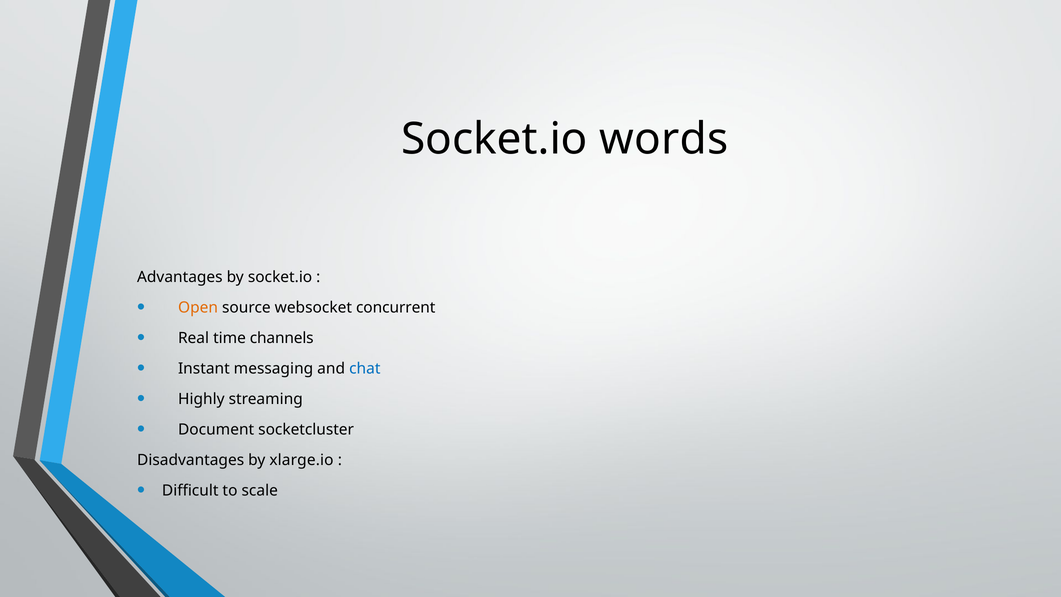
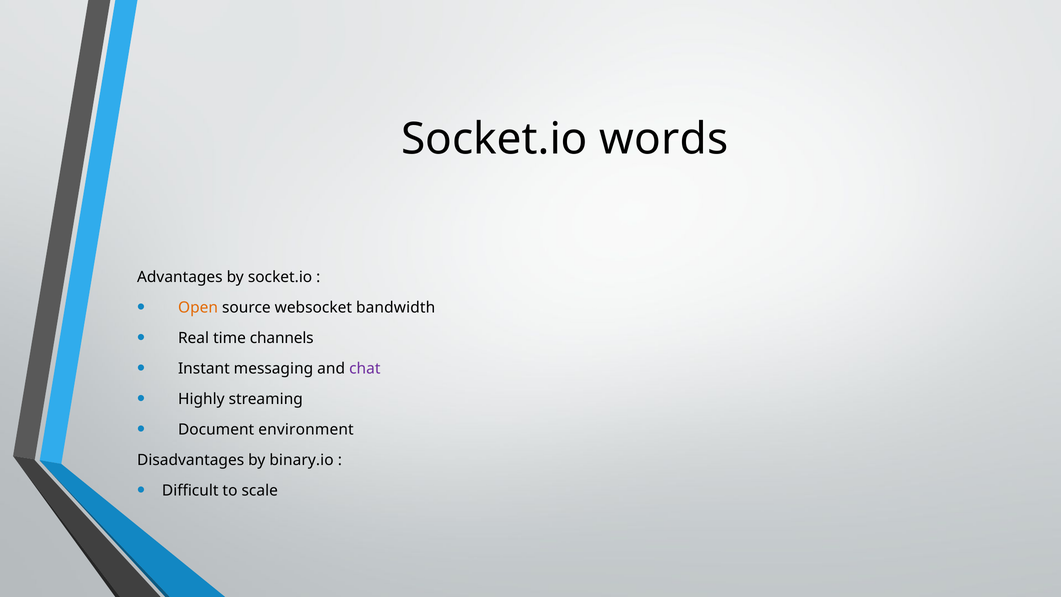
concurrent: concurrent -> bandwidth
chat colour: blue -> purple
socketcluster: socketcluster -> environment
xlarge.io: xlarge.io -> binary.io
